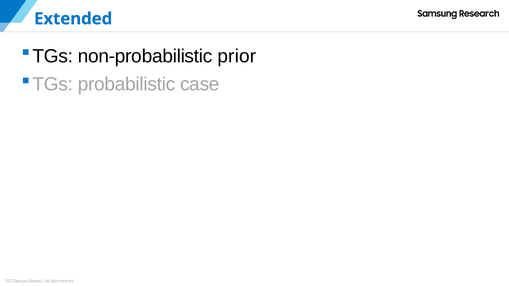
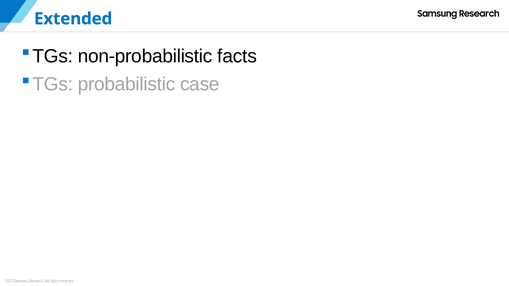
prior: prior -> facts
